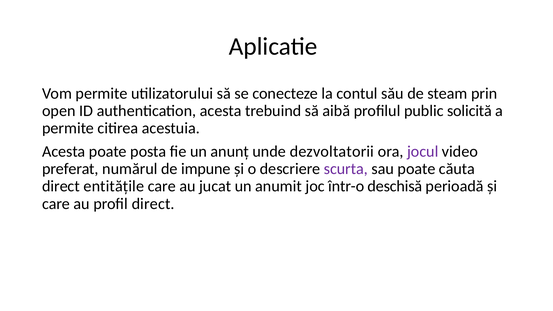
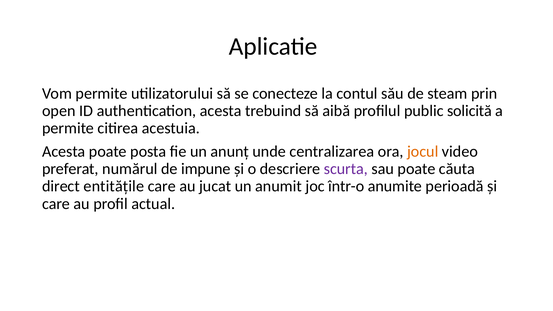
dezvoltatorii: dezvoltatorii -> centralizarea
jocul colour: purple -> orange
deschisă: deschisă -> anumite
profil direct: direct -> actual
